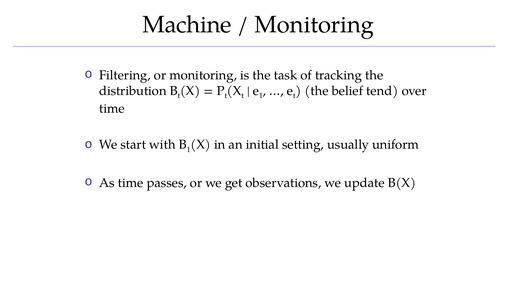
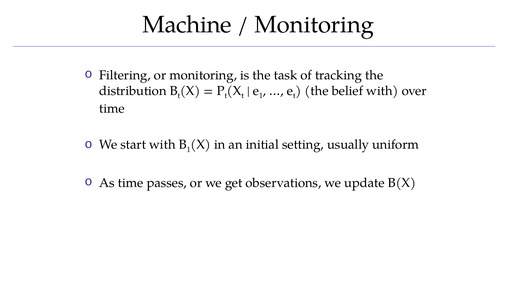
belief tend: tend -> with
